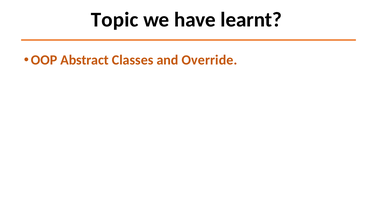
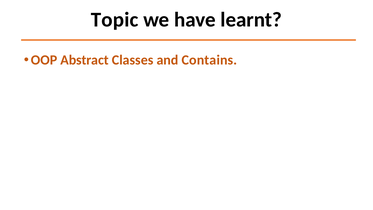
Override: Override -> Contains
